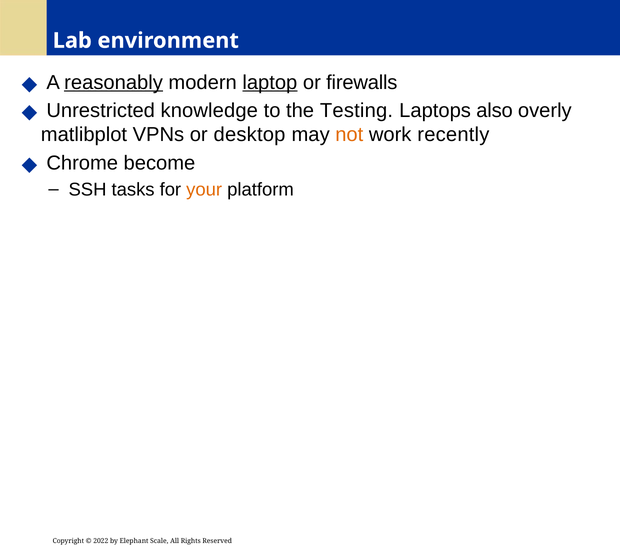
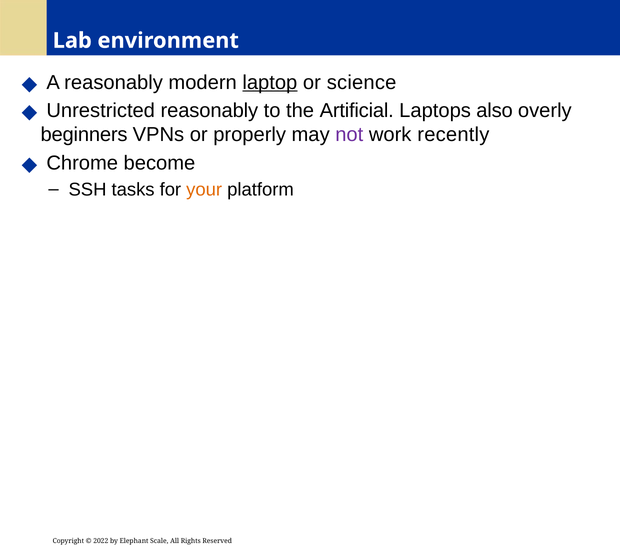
reasonably at (114, 82) underline: present -> none
firewalls: firewalls -> science
Unrestricted knowledge: knowledge -> reasonably
Testing: Testing -> Artificial
matlibplot: matlibplot -> beginners
desktop: desktop -> properly
not colour: orange -> purple
